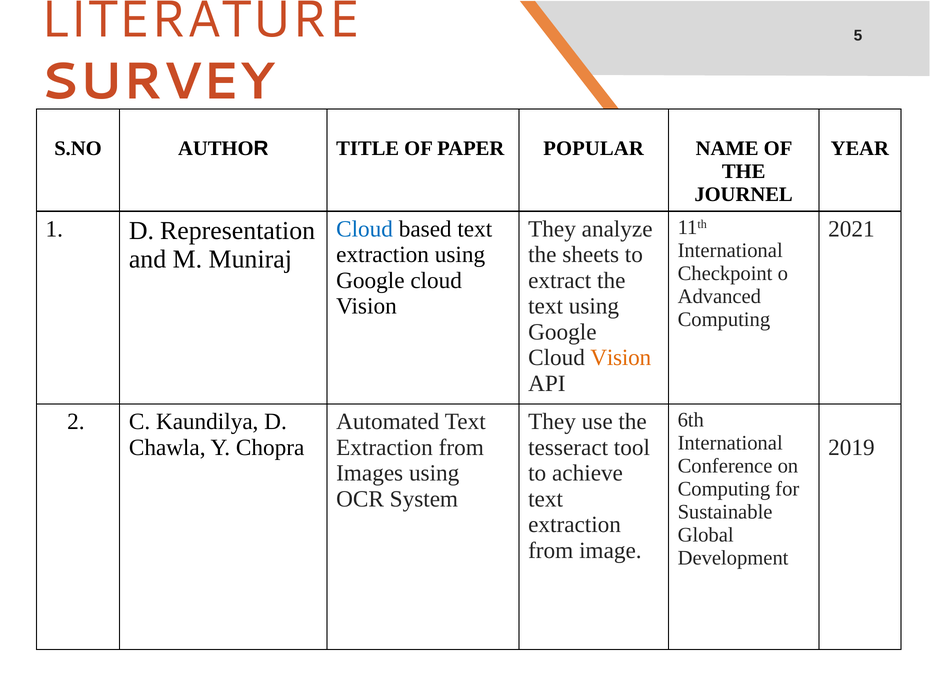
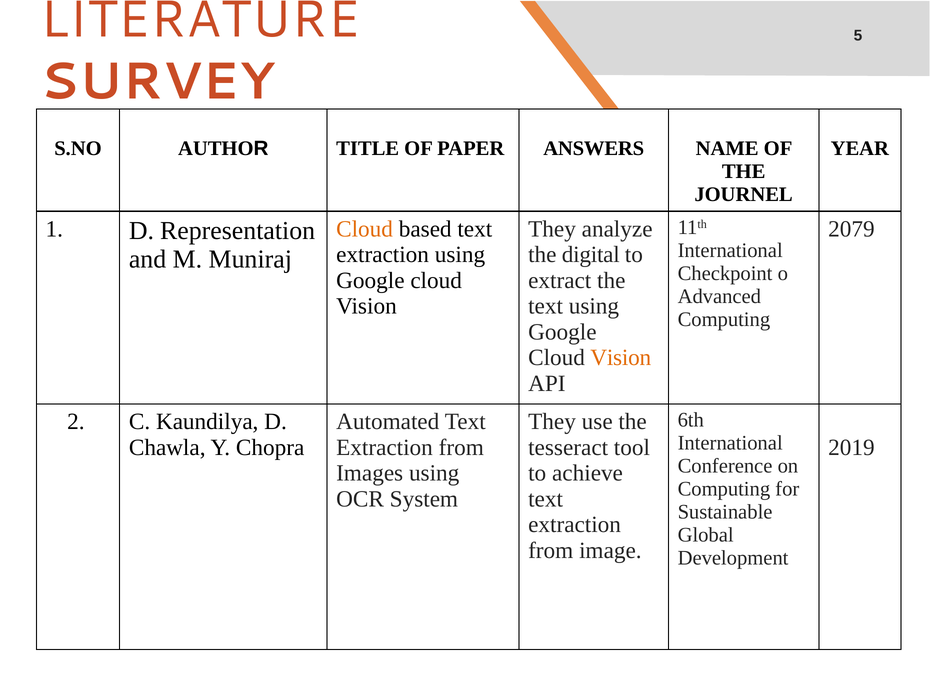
POPULAR: POPULAR -> ANSWERS
Cloud at (365, 229) colour: blue -> orange
2021: 2021 -> 2079
sheets: sheets -> digital
